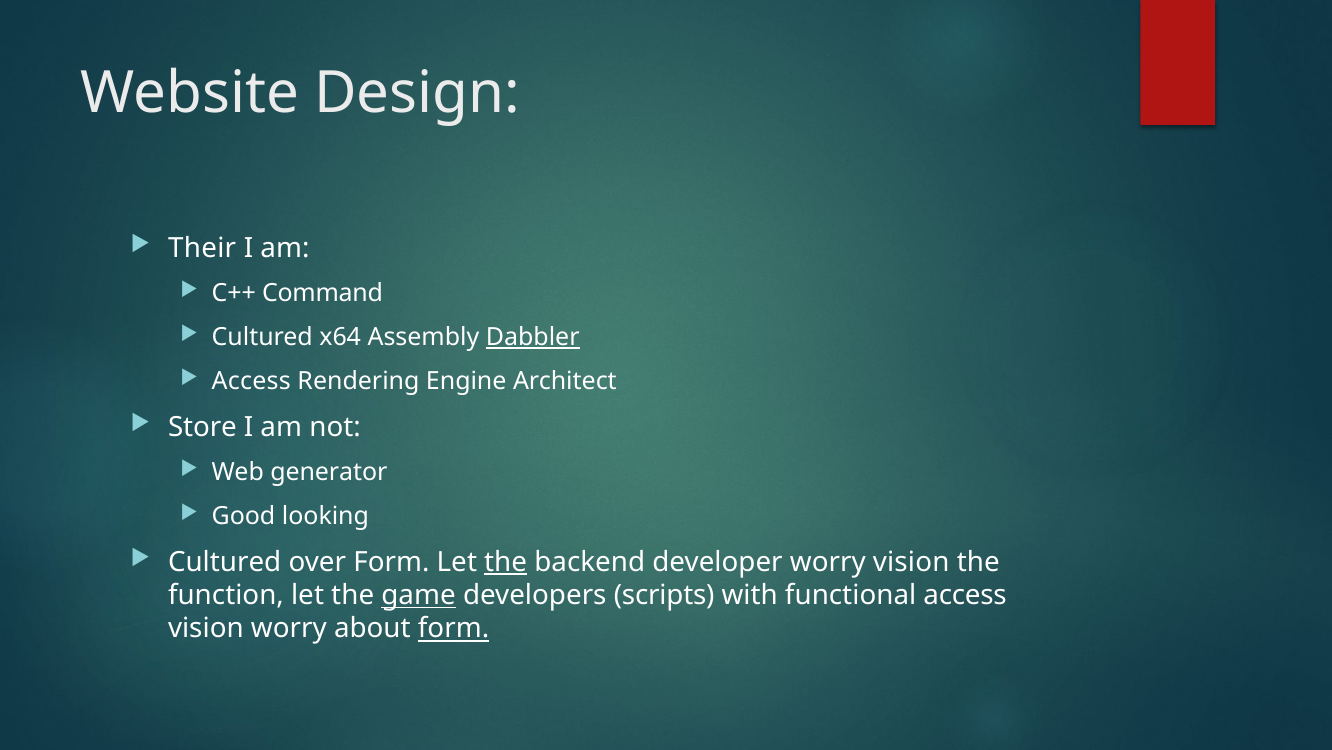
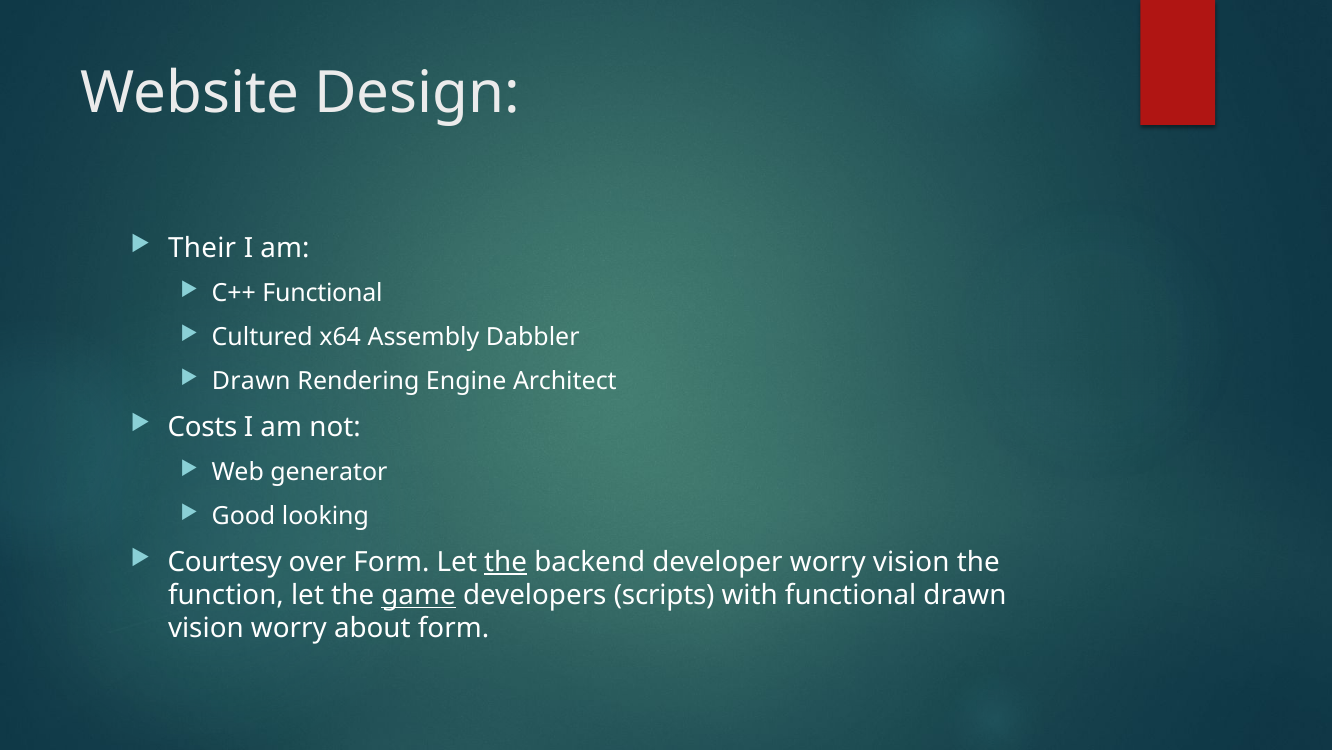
C++ Command: Command -> Functional
Dabbler underline: present -> none
Access at (251, 381): Access -> Drawn
Store: Store -> Costs
Cultured at (225, 562): Cultured -> Courtesy
functional access: access -> drawn
form at (454, 628) underline: present -> none
